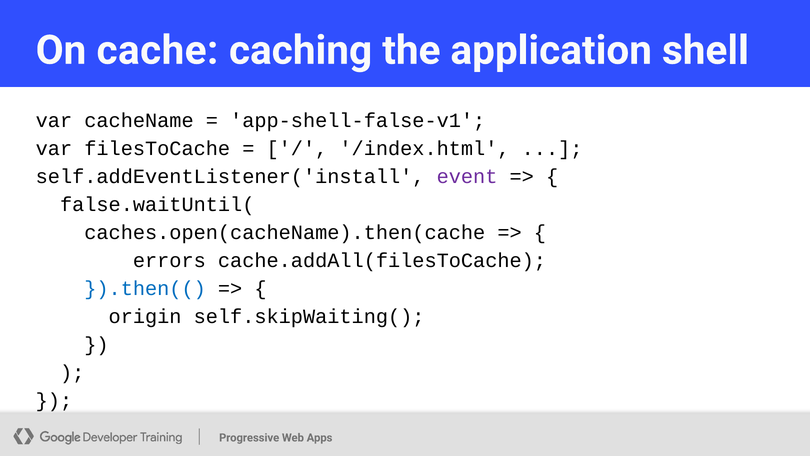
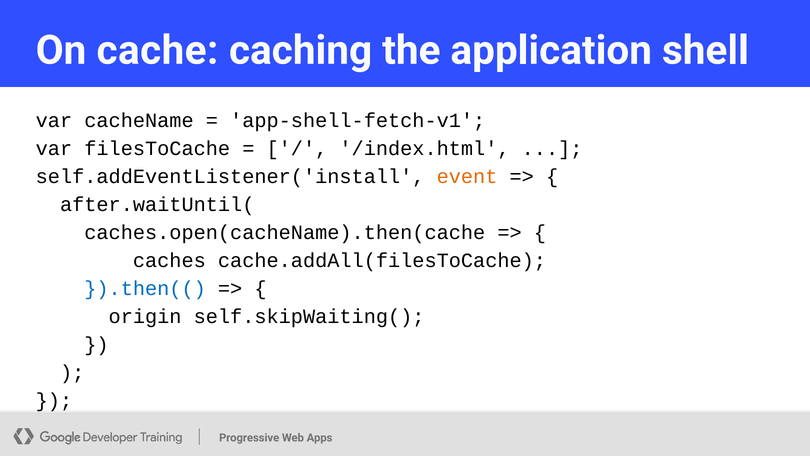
app-shell-false-v1: app-shell-false-v1 -> app-shell-fetch-v1
event colour: purple -> orange
false.waitUntil(: false.waitUntil( -> after.waitUntil(
errors: errors -> caches
